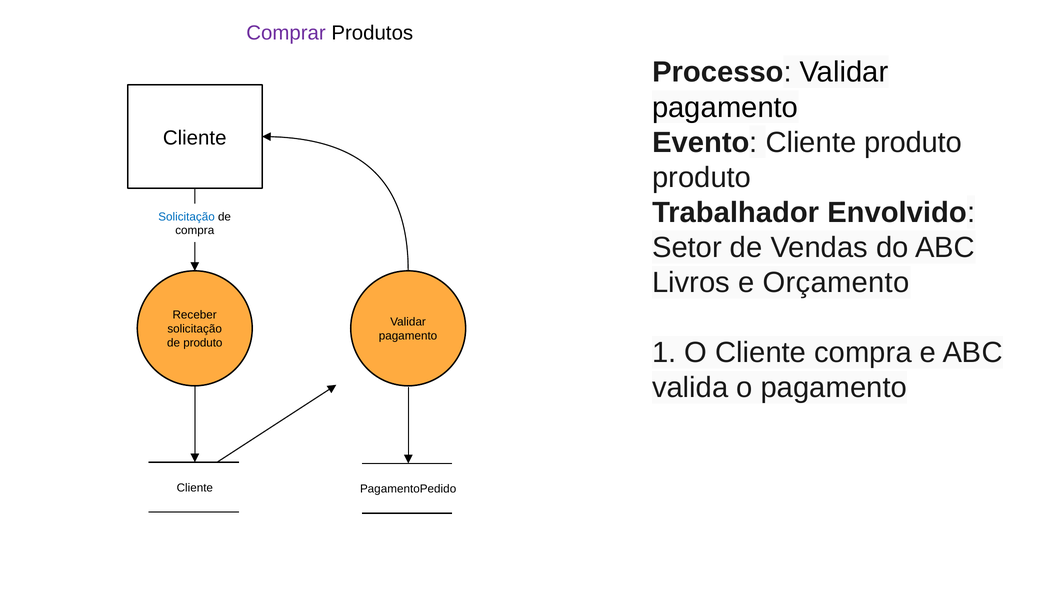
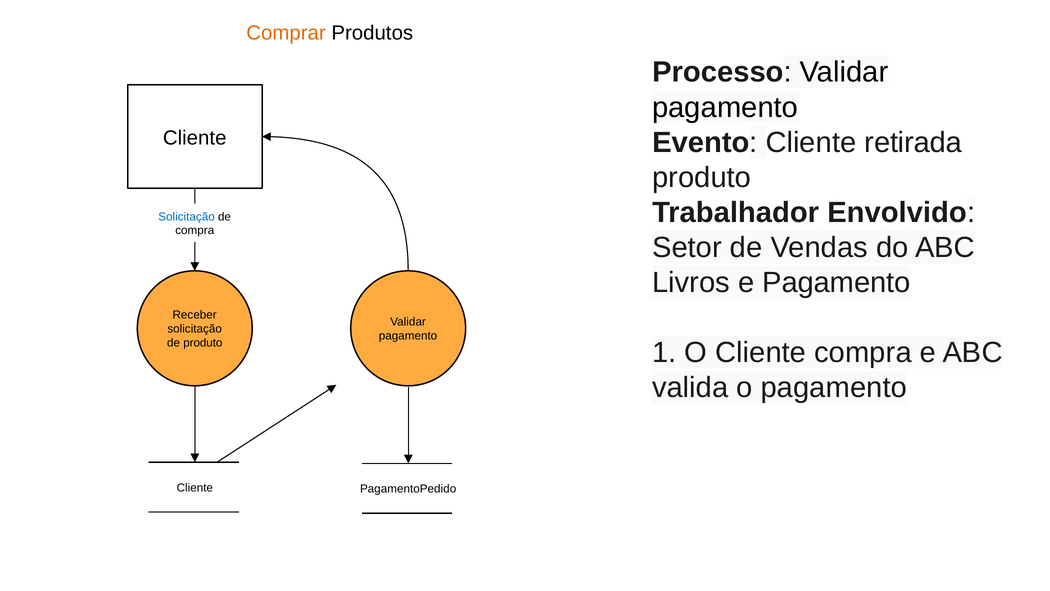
Comprar colour: purple -> orange
Cliente produto: produto -> retirada
e Orçamento: Orçamento -> Pagamento
